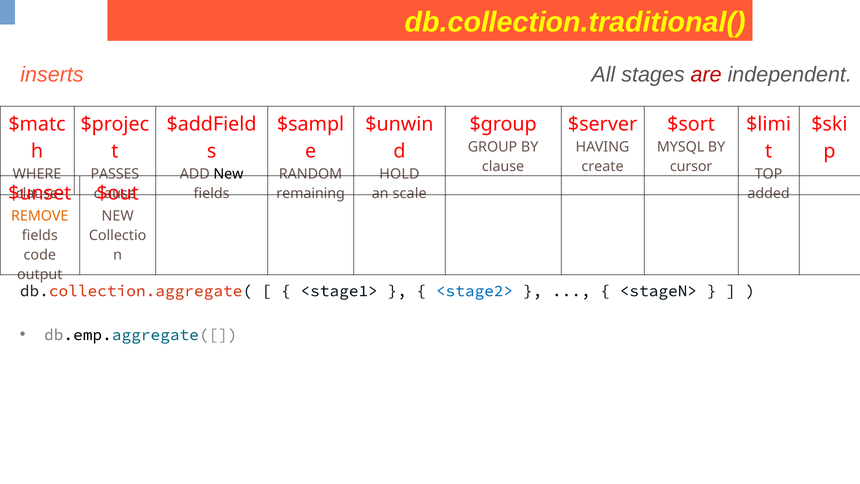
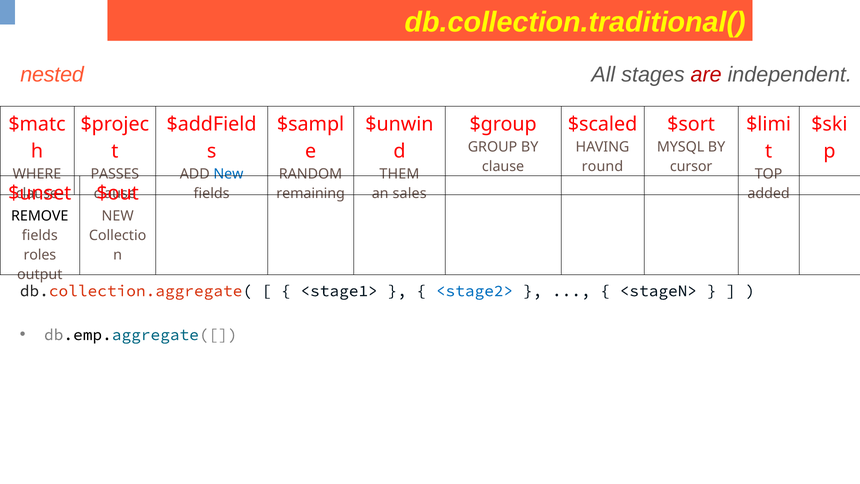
inserts: inserts -> nested
$server: $server -> $scaled
create: create -> round
New at (228, 174) colour: black -> blue
HOLD: HOLD -> THEM
scale: scale -> sales
REMOVE colour: orange -> black
code: code -> roles
